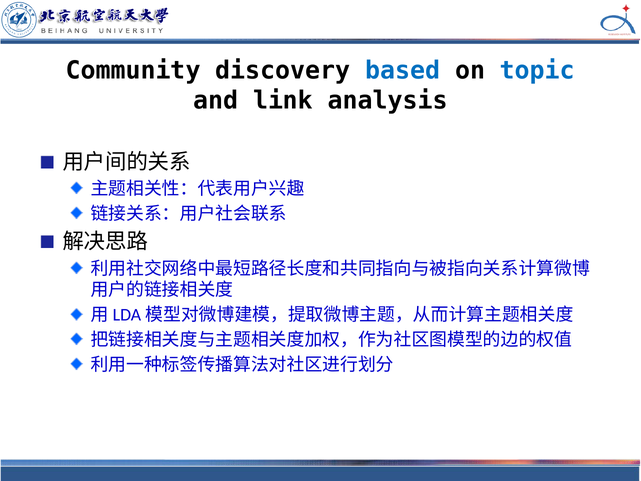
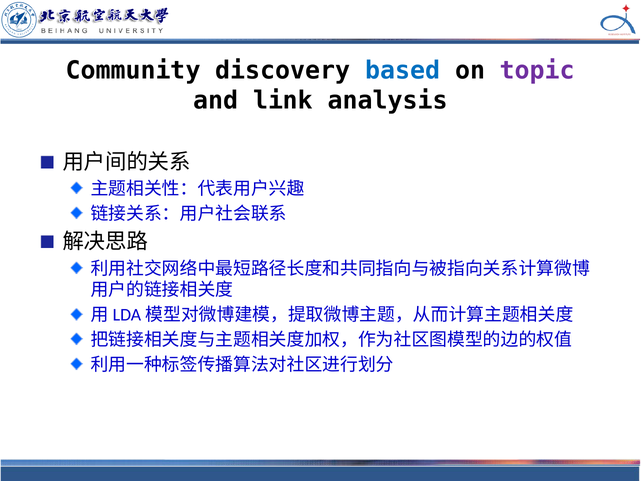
topic colour: blue -> purple
